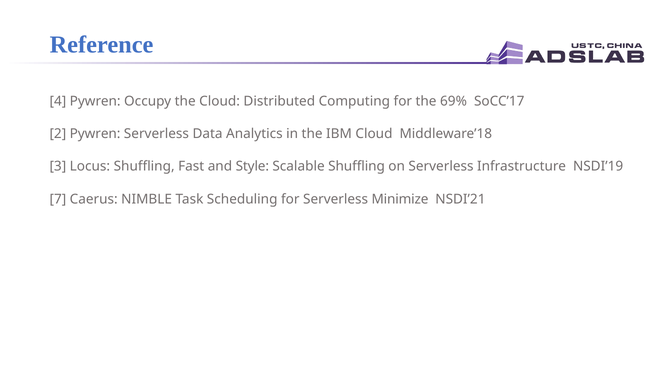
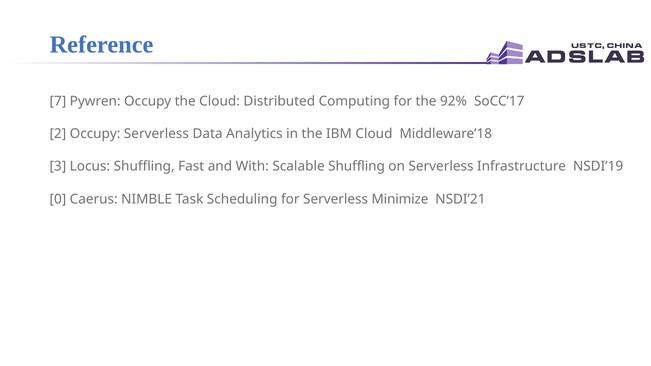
4: 4 -> 7
69%: 69% -> 92%
2 Pywren: Pywren -> Occupy
Style: Style -> With
7: 7 -> 0
